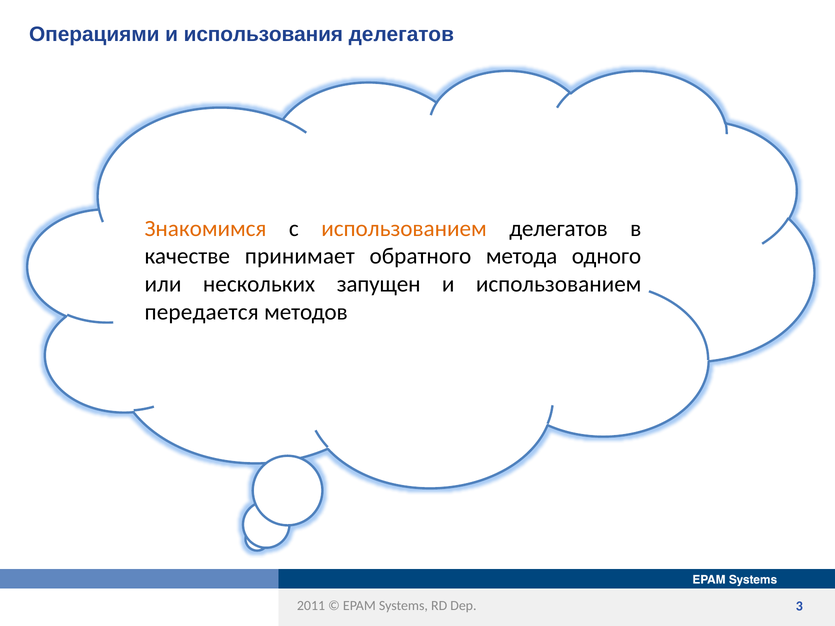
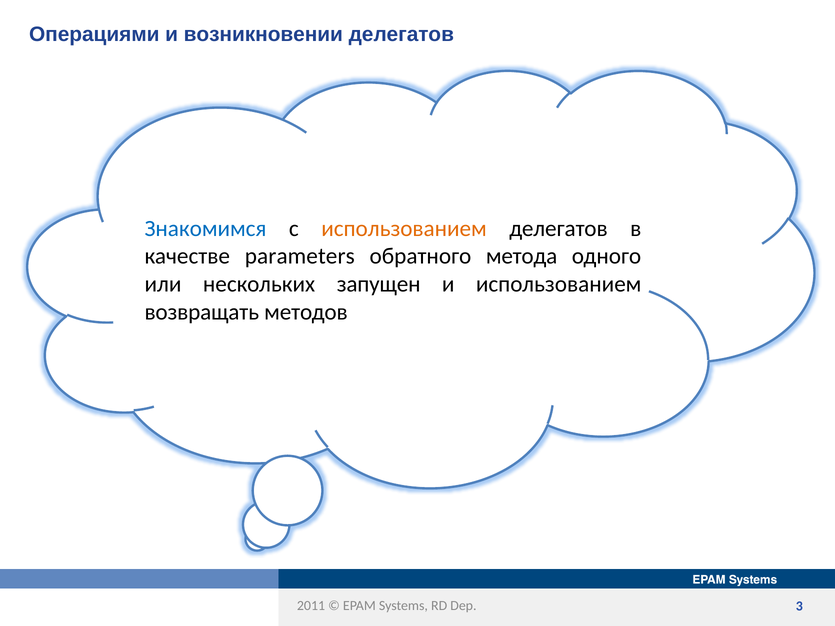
использования: использования -> возникновении
Знакомимся colour: orange -> blue
принимает: принимает -> parameters
передается: передается -> возвращать
